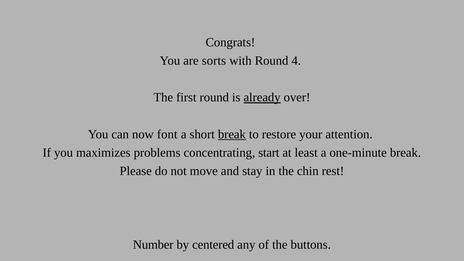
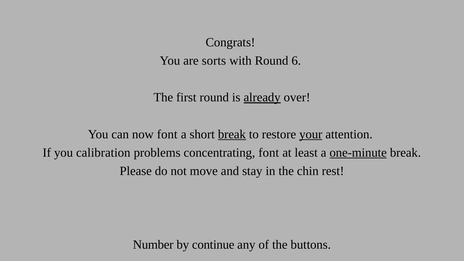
4: 4 -> 6
your underline: none -> present
maximizes: maximizes -> calibration
concentrating start: start -> font
one-minute underline: none -> present
centered: centered -> continue
